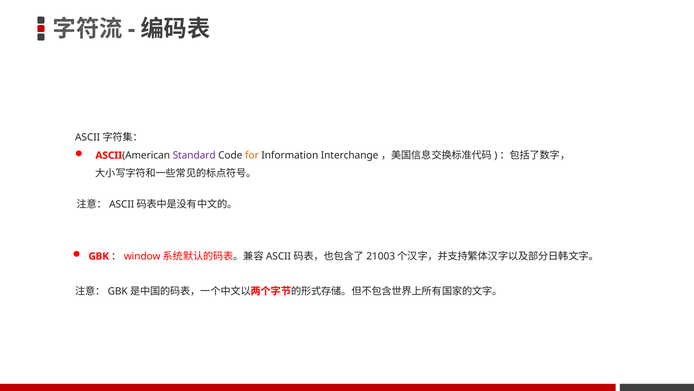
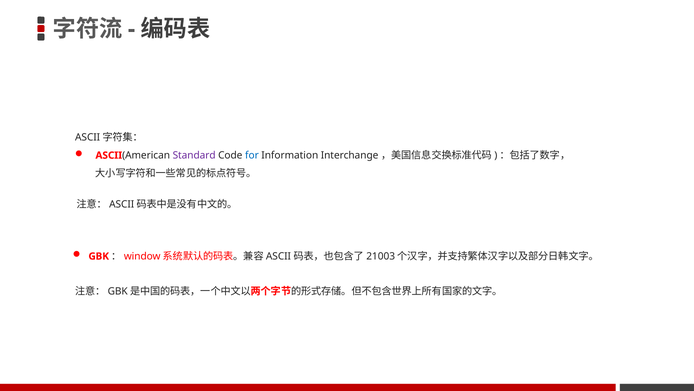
for colour: orange -> blue
